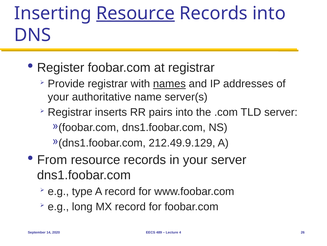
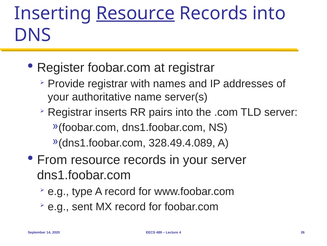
names underline: present -> none
212.49.9.129: 212.49.9.129 -> 328.49.4.089
long: long -> sent
